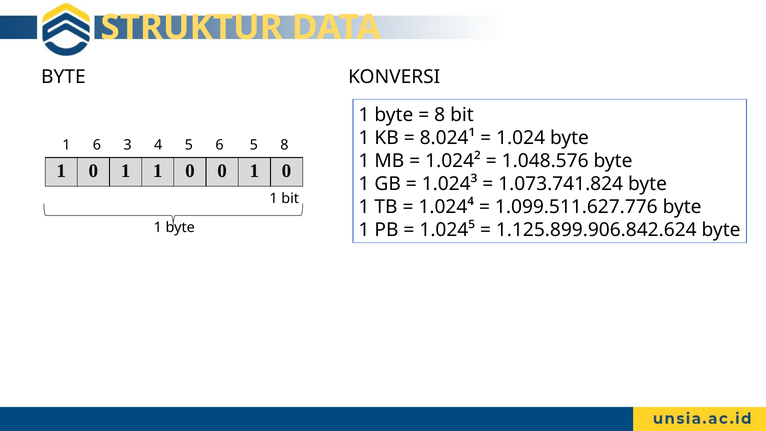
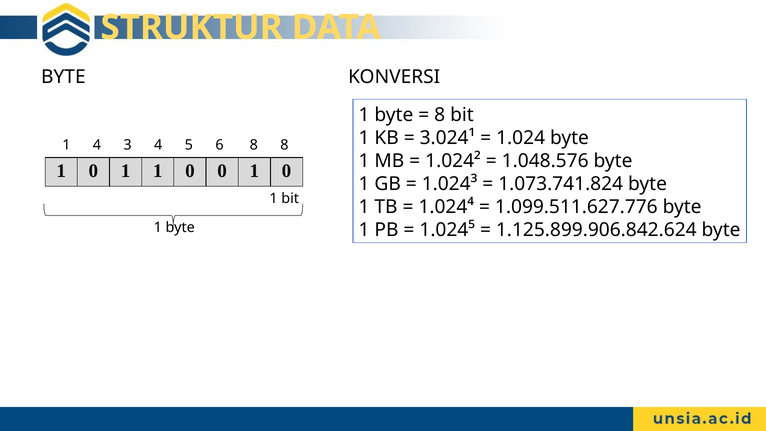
8.024¹: 8.024¹ -> 3.024¹
1 6: 6 -> 4
6 5: 5 -> 8
